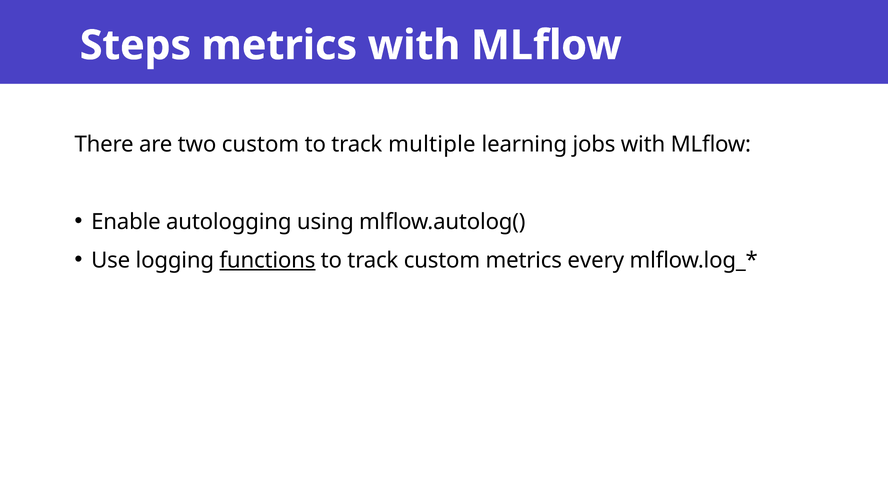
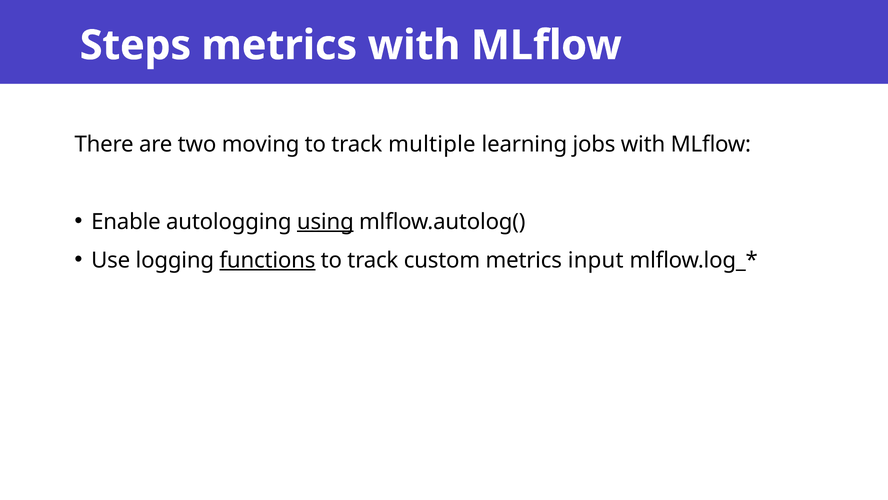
two custom: custom -> moving
using underline: none -> present
every: every -> input
